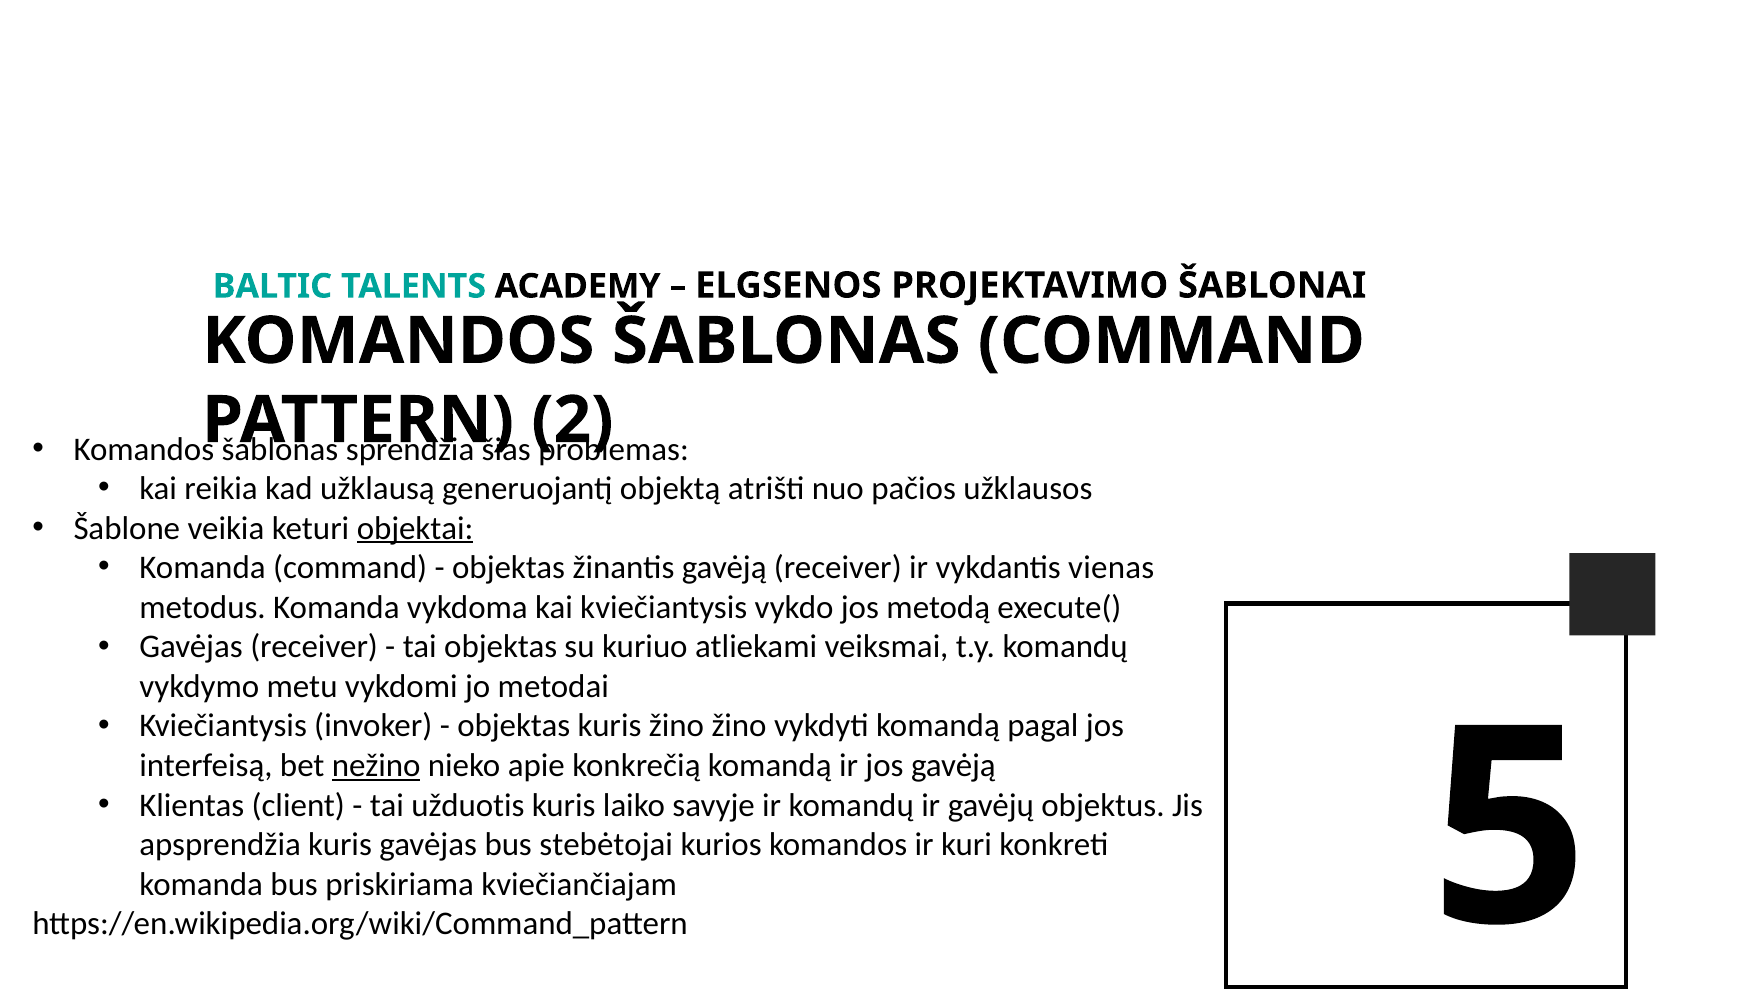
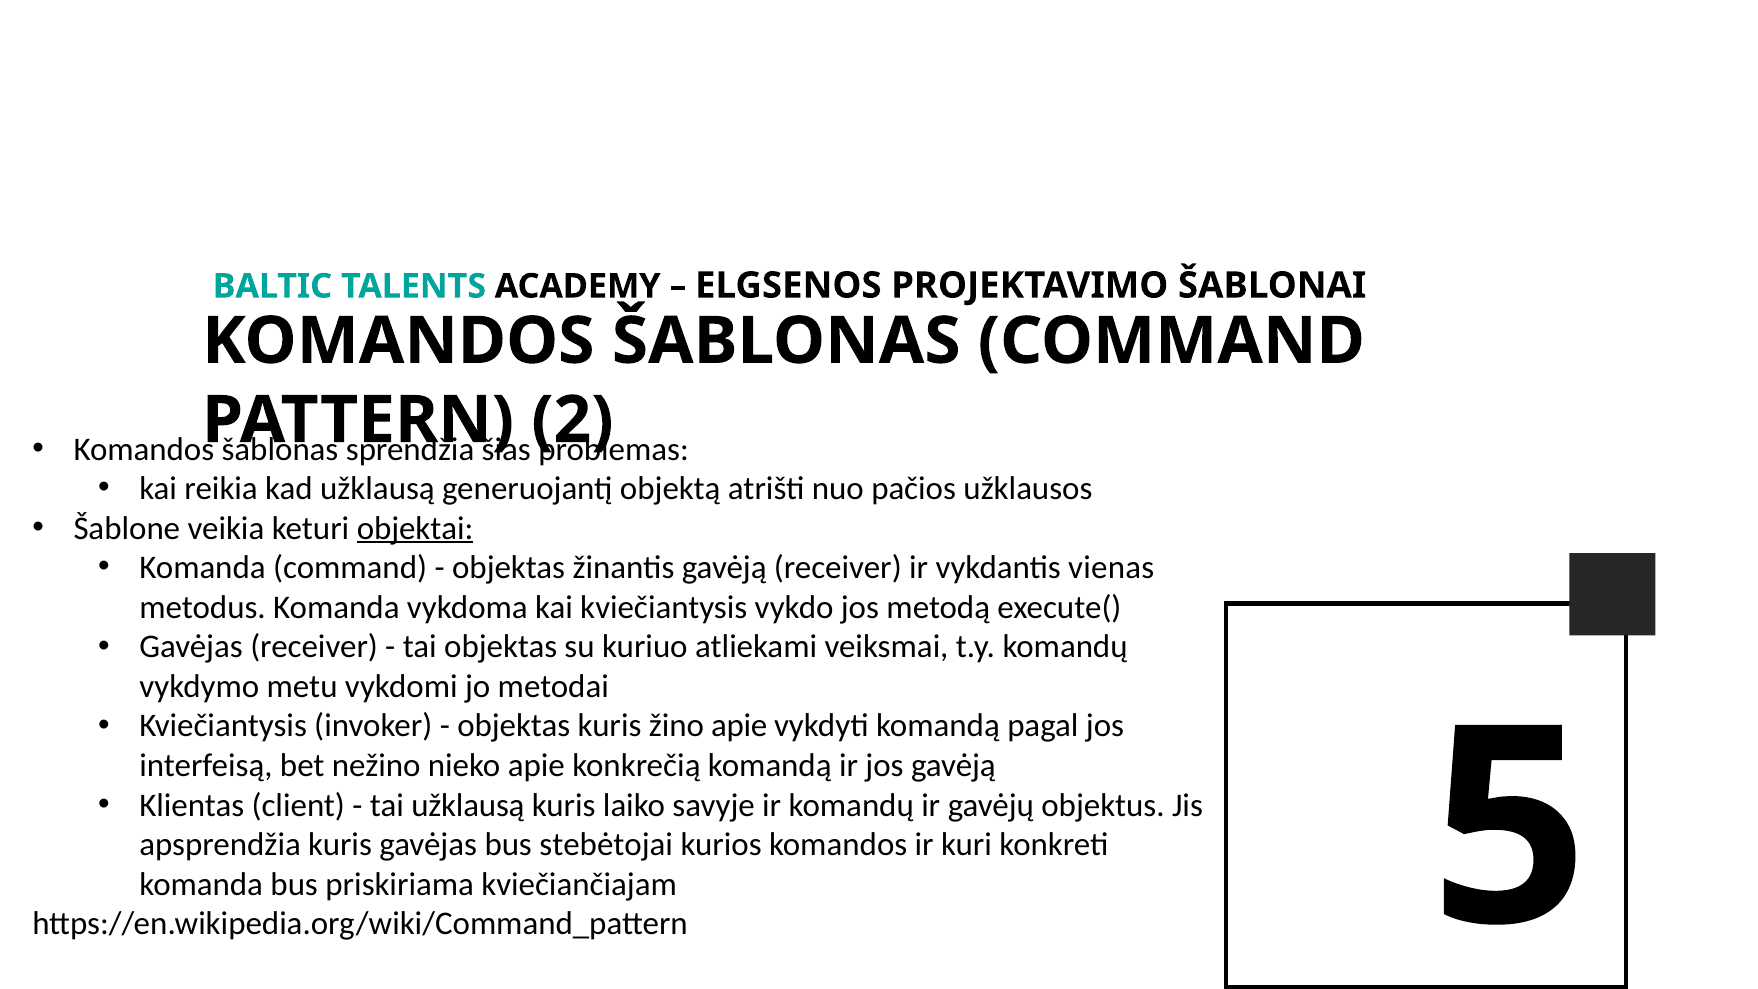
žino žino: žino -> apie
nežino underline: present -> none
tai užduotis: užduotis -> užklausą
